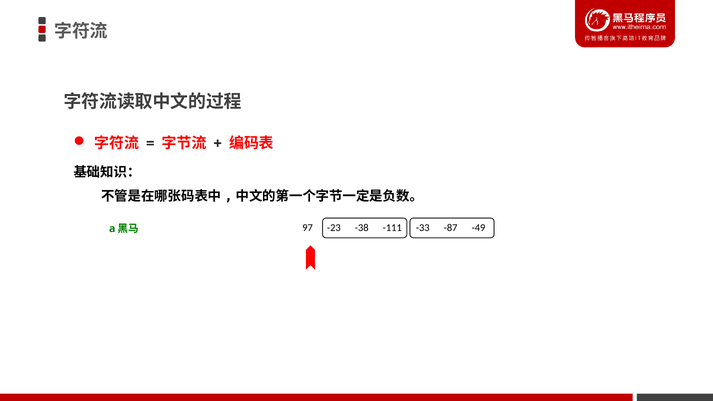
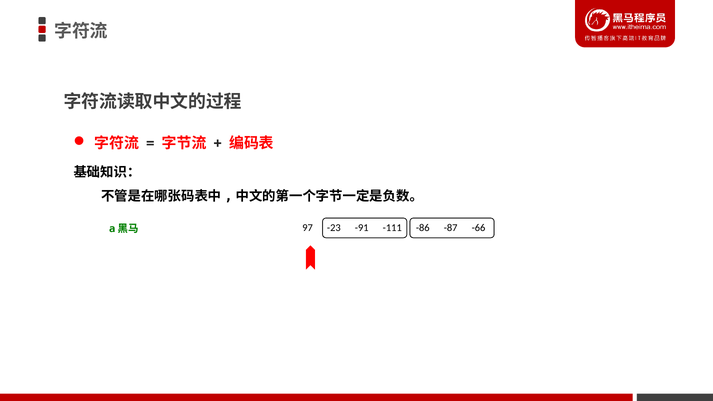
-38: -38 -> -91
-33: -33 -> -86
-49: -49 -> -66
